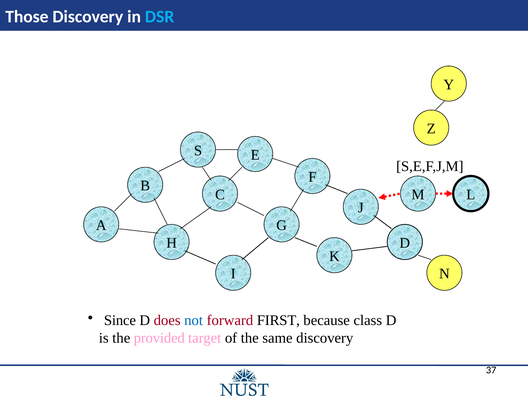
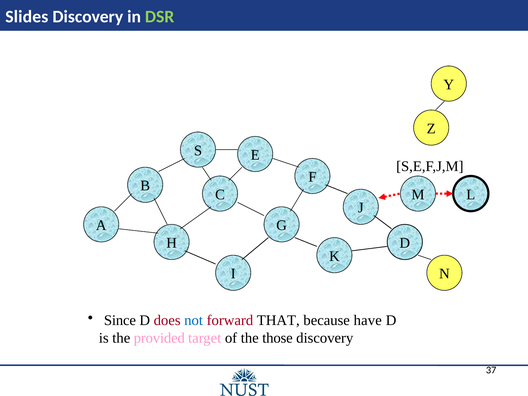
Those: Those -> Slides
DSR colour: light blue -> light green
FIRST: FIRST -> THAT
class: class -> have
same: same -> those
